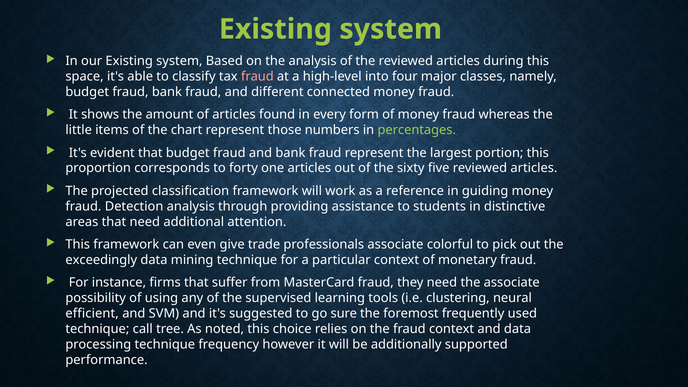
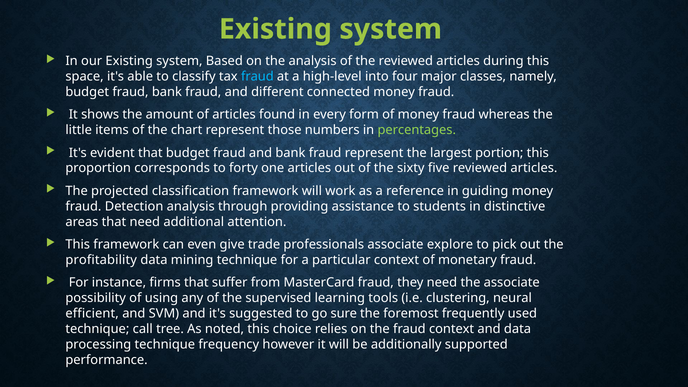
fraud at (257, 76) colour: pink -> light blue
colorful: colorful -> explore
exceedingly: exceedingly -> profitability
